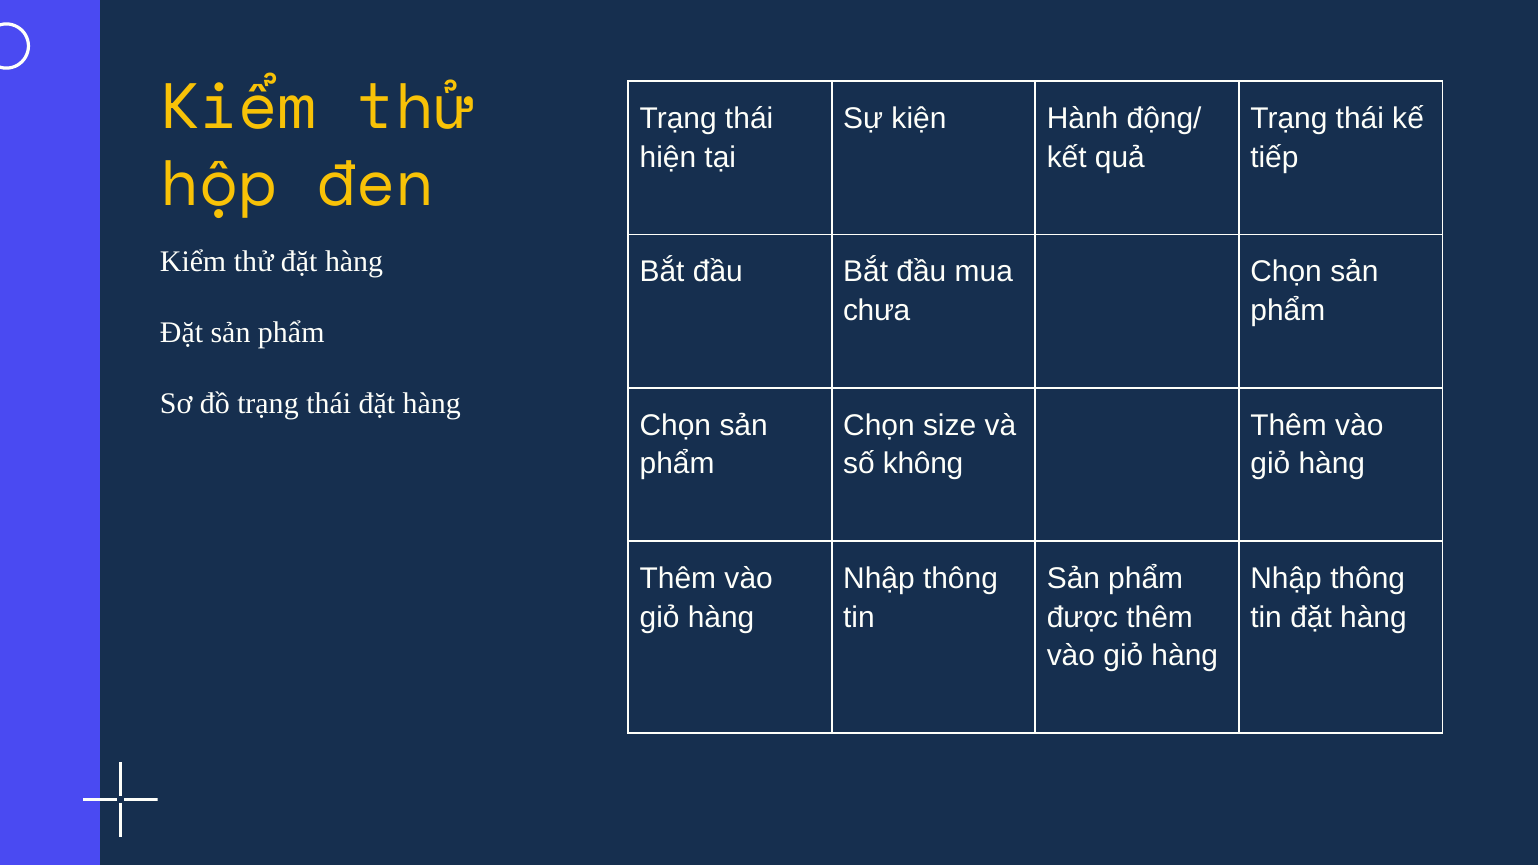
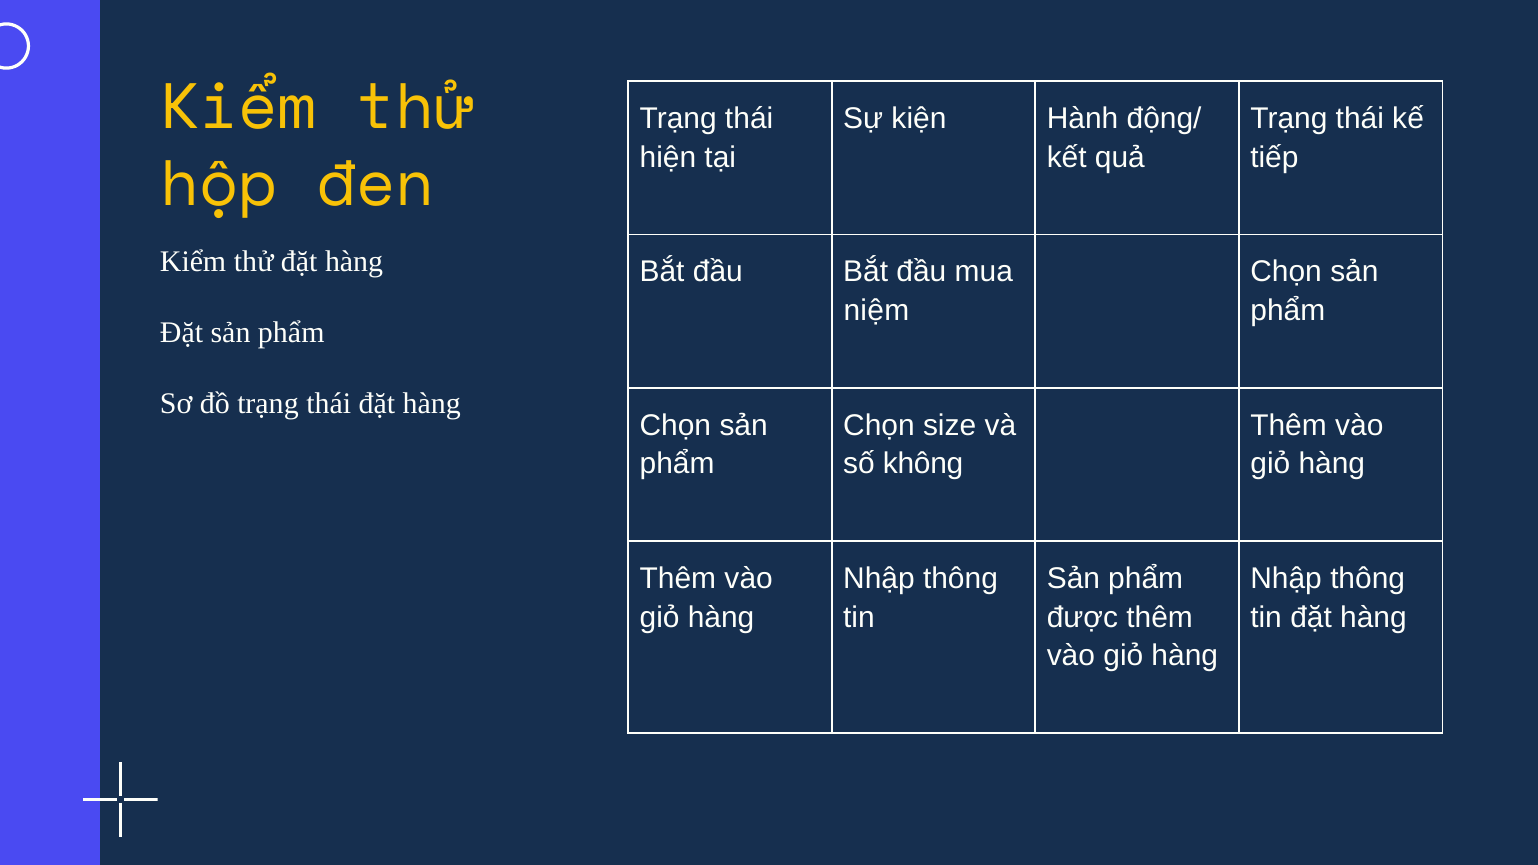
chưa: chưa -> niệm
